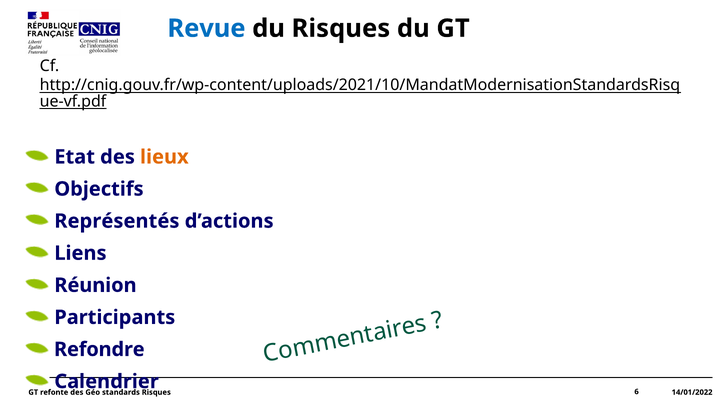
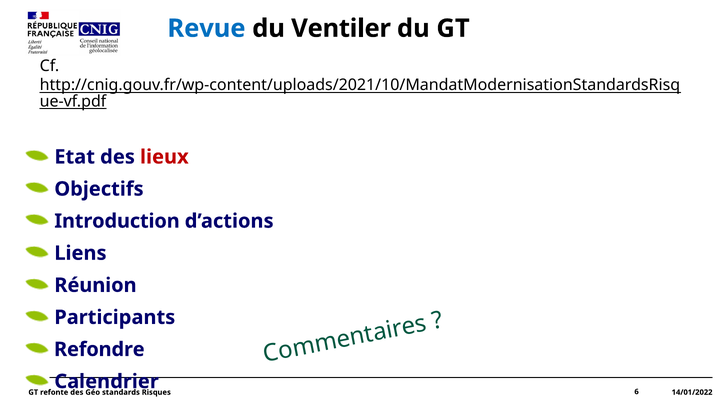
du Risques: Risques -> Ventiler
lieux colour: orange -> red
Représentés: Représentés -> Introduction
